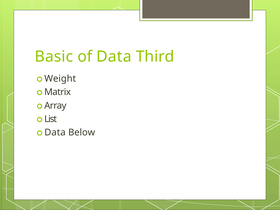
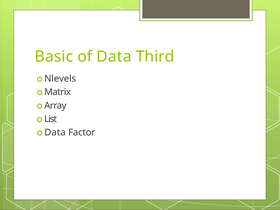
Weight: Weight -> Nlevels
Below: Below -> Factor
